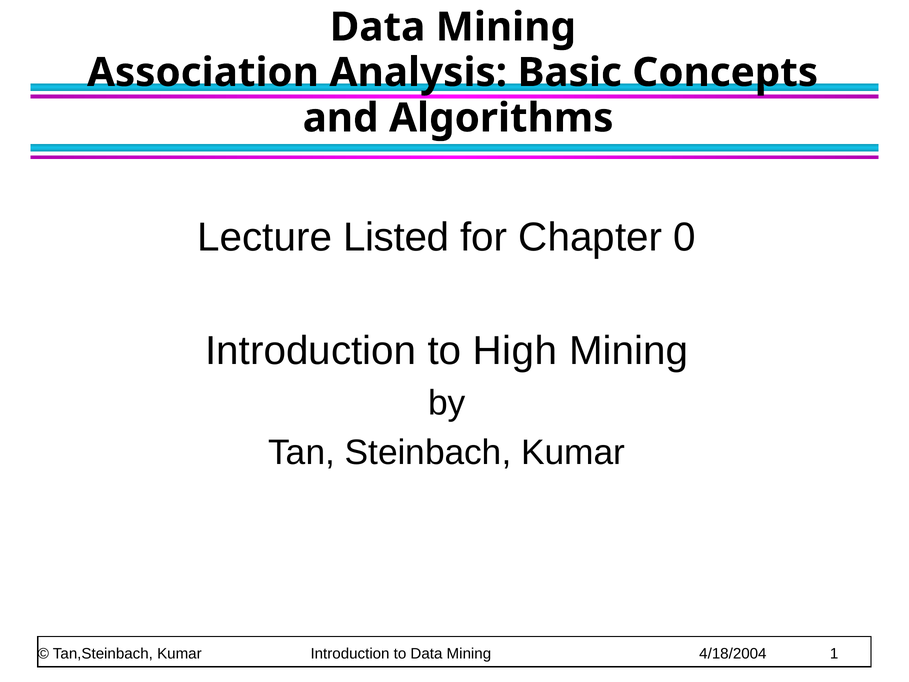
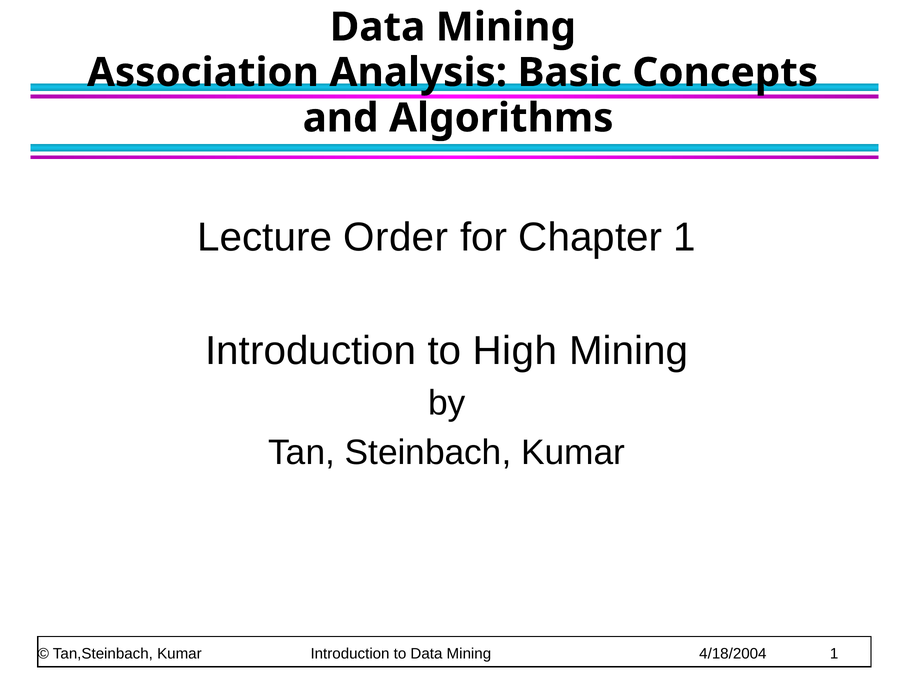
Listed: Listed -> Order
Chapter 0: 0 -> 1
